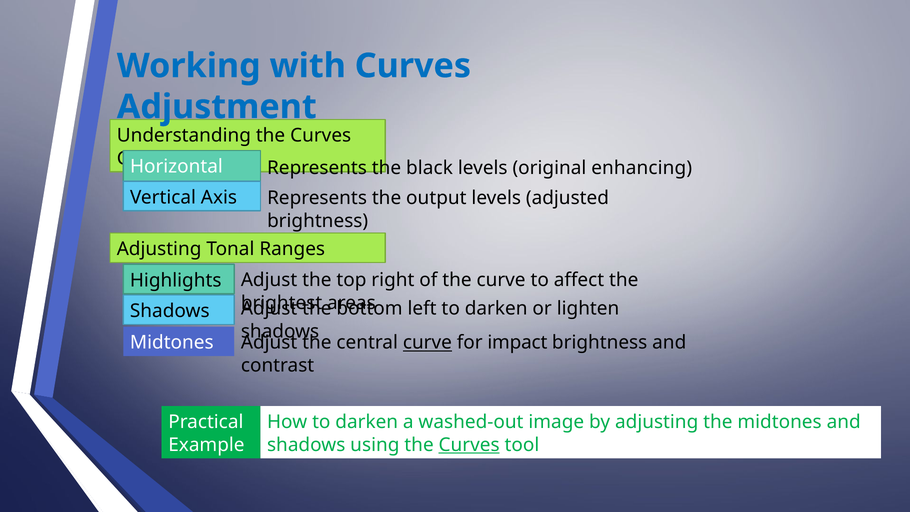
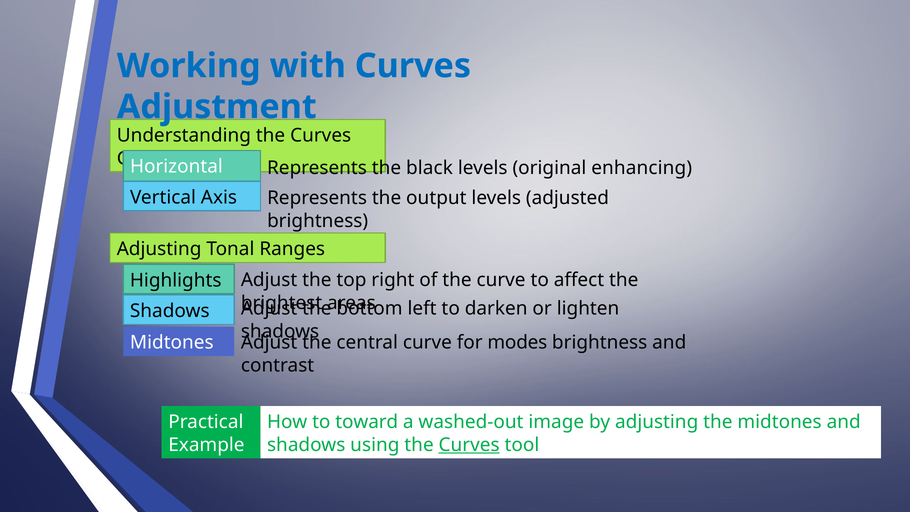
curve at (427, 343) underline: present -> none
impact: impact -> modes
How to darken: darken -> toward
